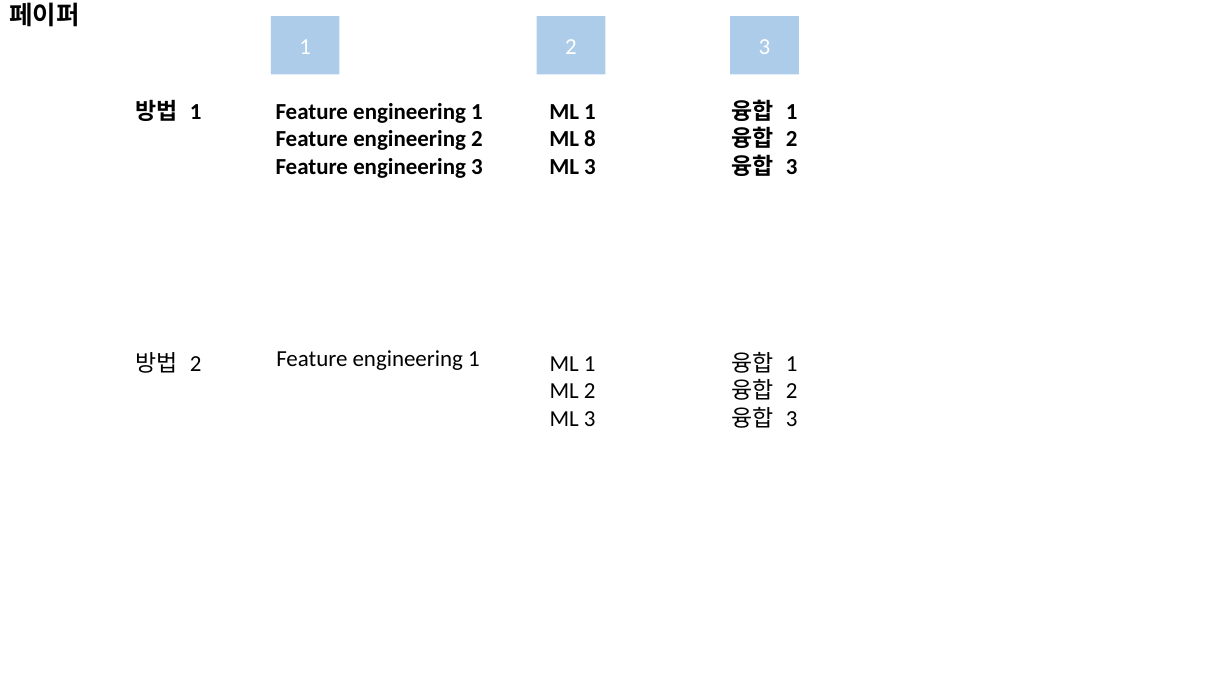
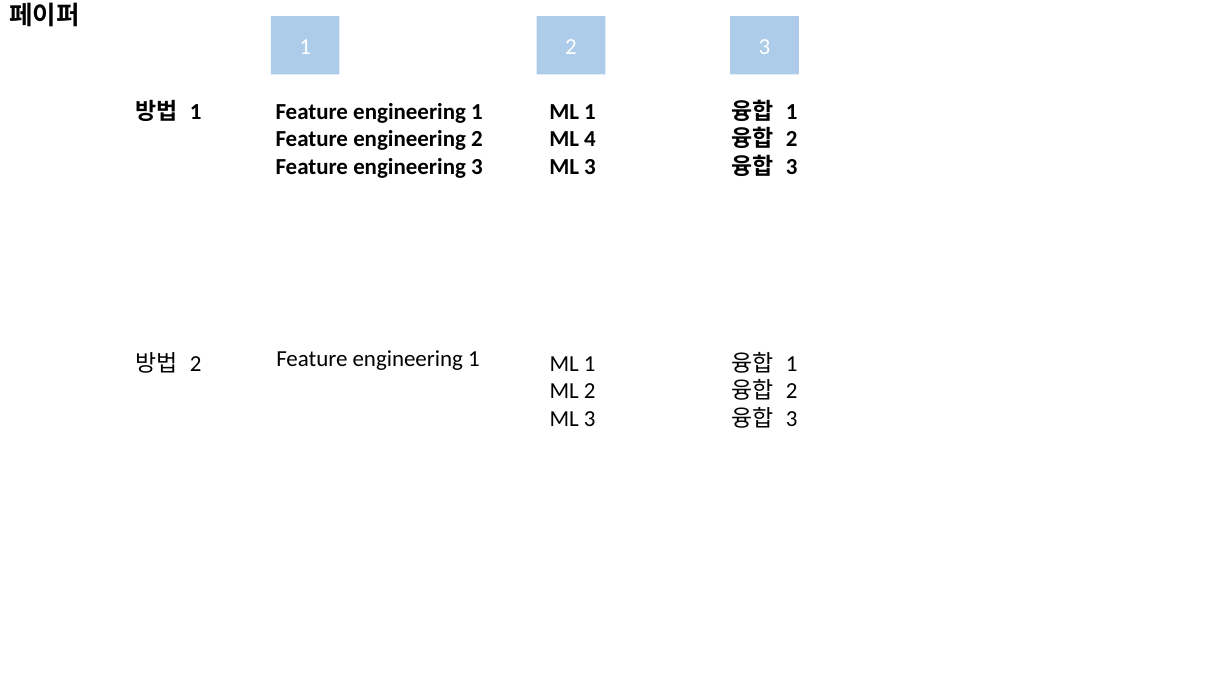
8: 8 -> 4
